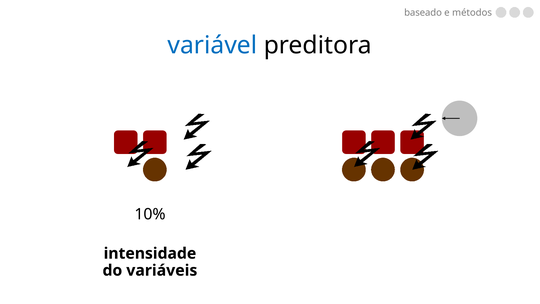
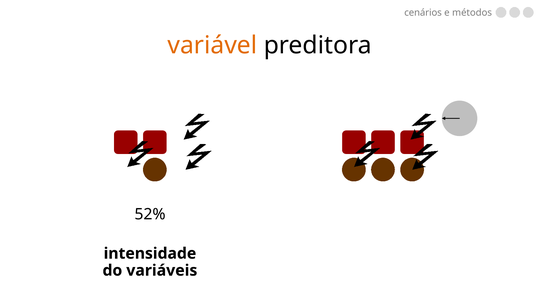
baseado: baseado -> cenários
variável colour: blue -> orange
10%: 10% -> 52%
